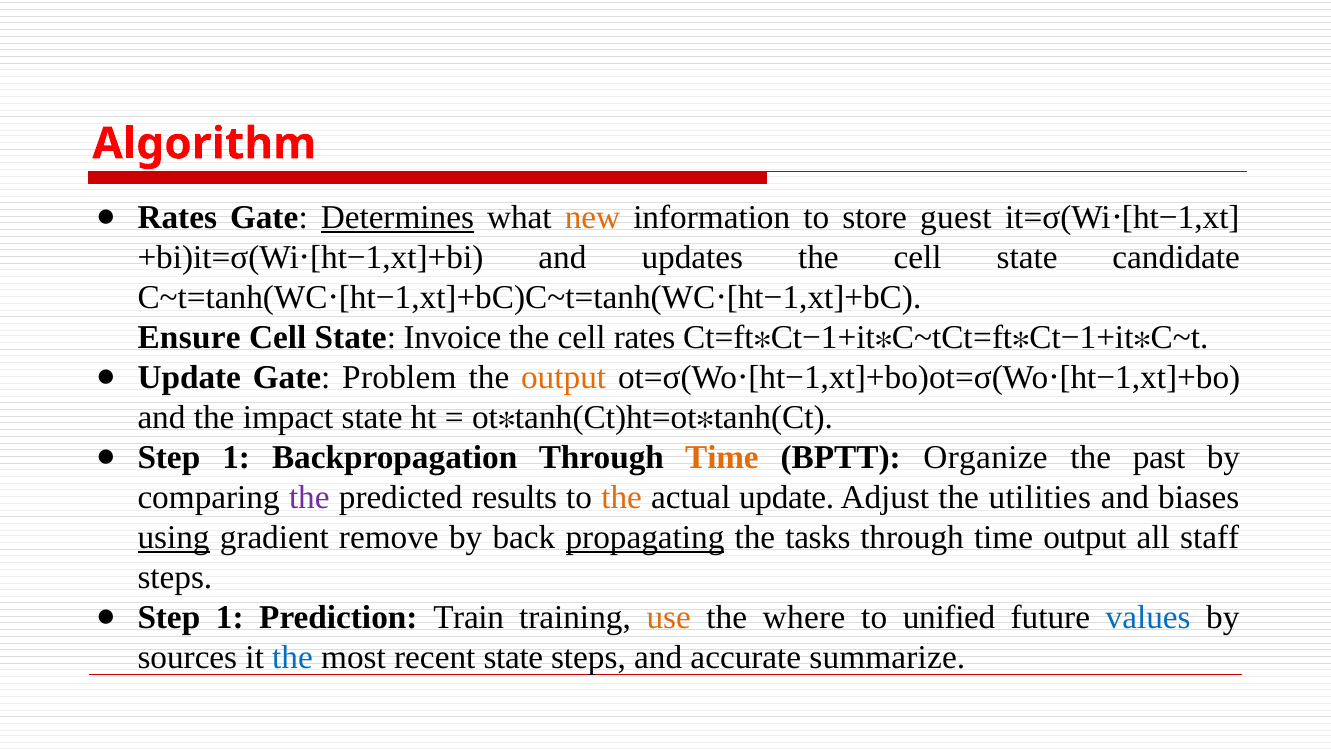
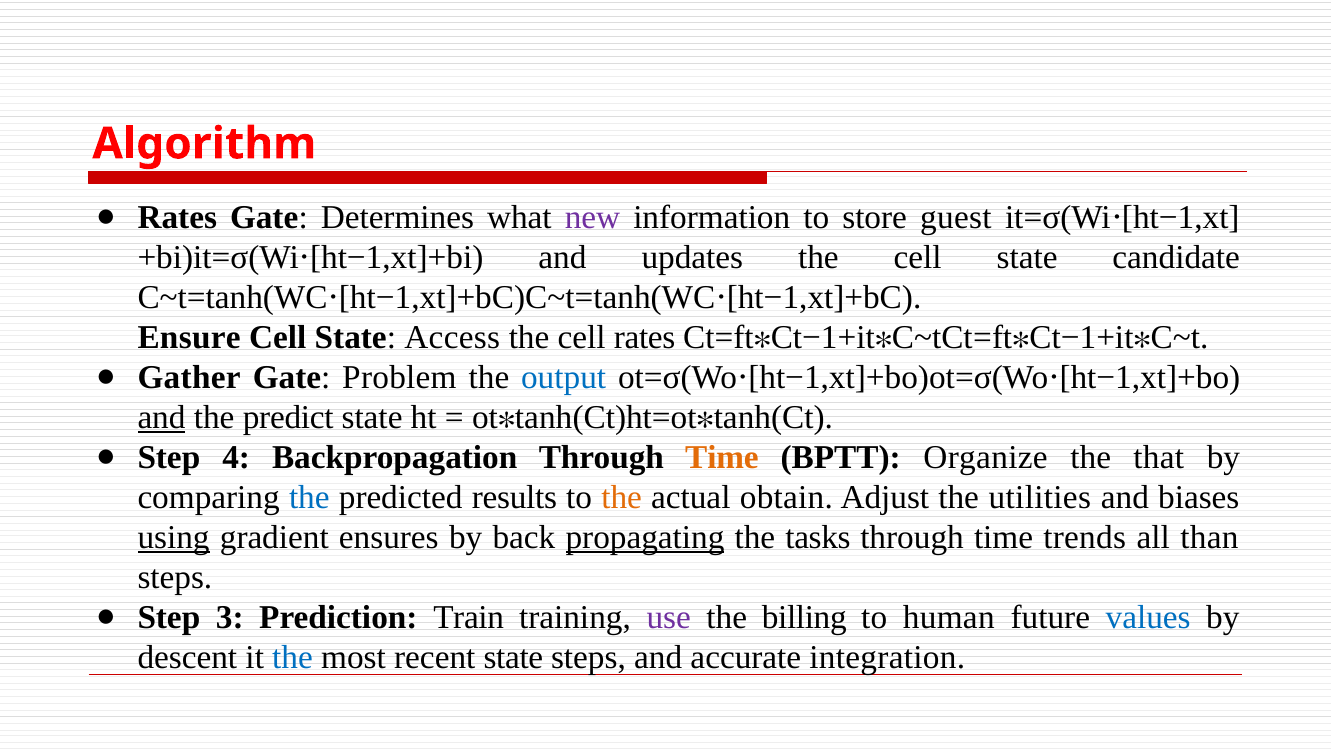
Determines underline: present -> none
new colour: orange -> purple
Invoice: Invoice -> Access
Update at (189, 377): Update -> Gather
output at (564, 377) colour: orange -> blue
and at (162, 417) underline: none -> present
impact: impact -> predict
1 at (236, 457): 1 -> 4
past: past -> that
the at (309, 497) colour: purple -> blue
actual update: update -> obtain
remove: remove -> ensures
time output: output -> trends
staff: staff -> than
1 at (230, 617): 1 -> 3
use colour: orange -> purple
where: where -> billing
unified: unified -> human
sources: sources -> descent
summarize: summarize -> integration
